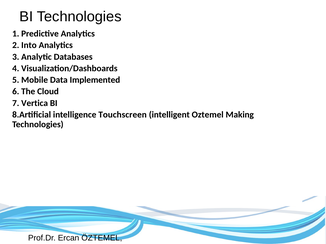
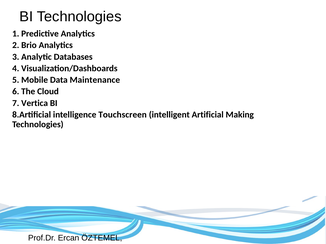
Into: Into -> Brio
Implemented: Implemented -> Maintenance
Oztemel: Oztemel -> Artificial
